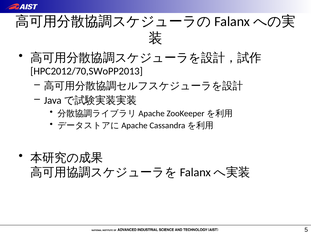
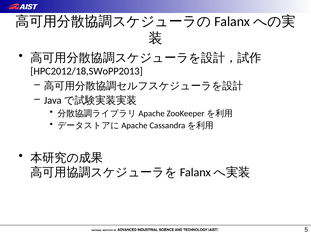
HPC2012/70,SWoPP2013: HPC2012/70,SWoPP2013 -> HPC2012/18,SWoPP2013
